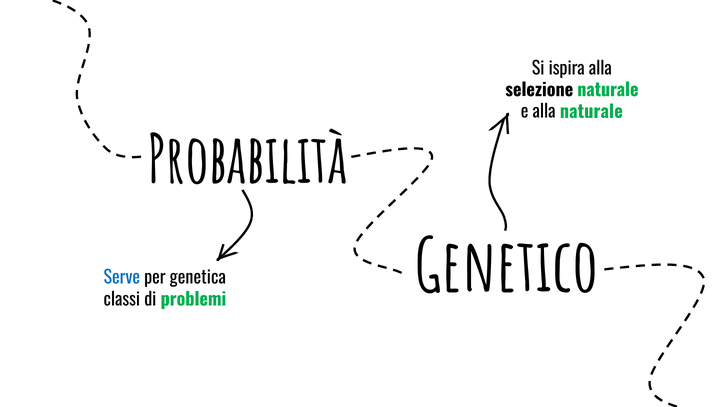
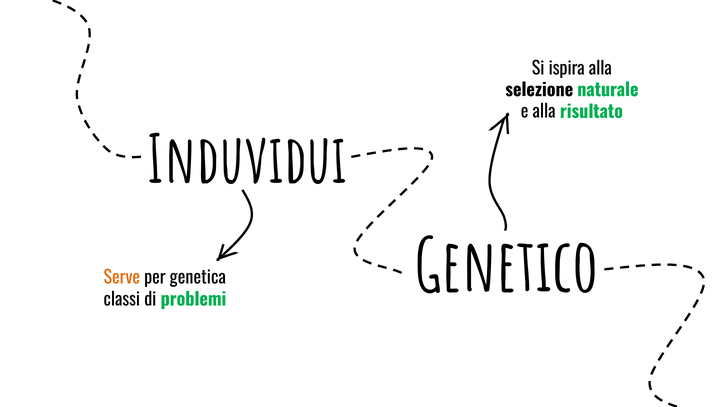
alla naturale: naturale -> risultato
Probabilità: Probabilità -> Induvidui
Serve colour: blue -> orange
